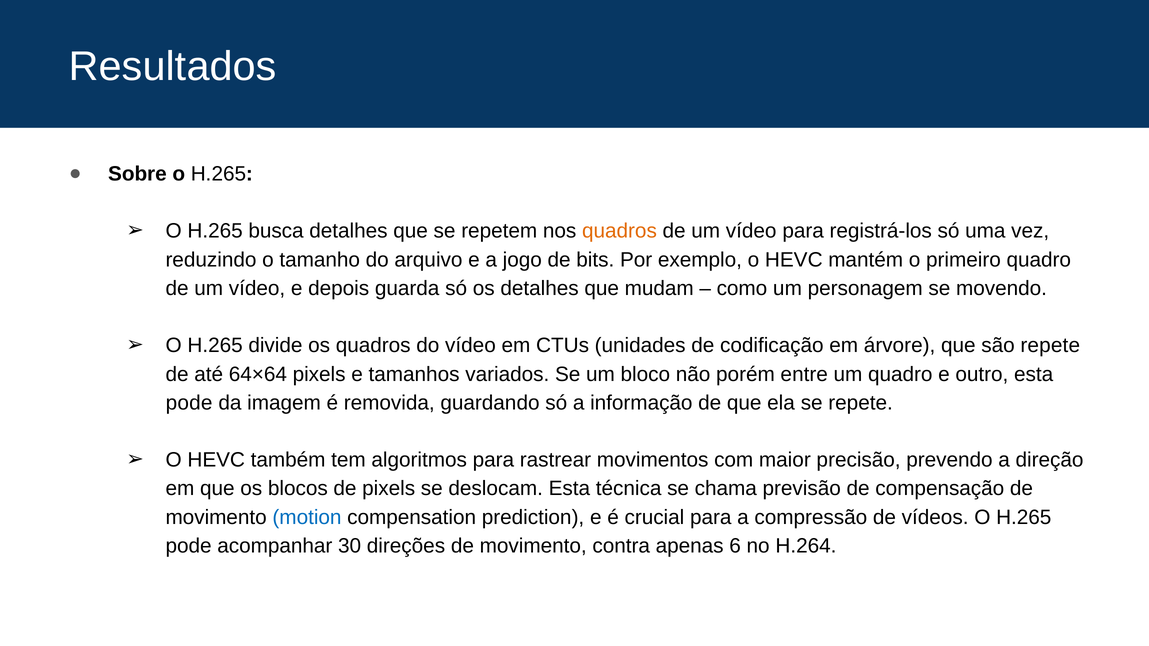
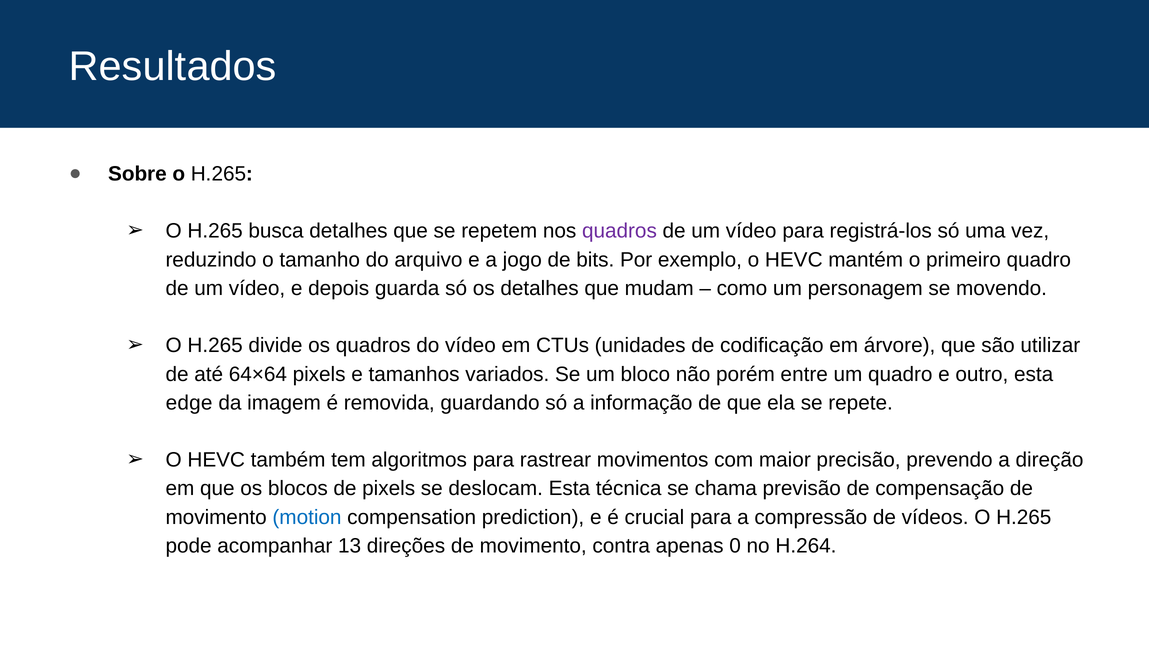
quadros at (619, 231) colour: orange -> purple
são repete: repete -> utilizar
pode at (189, 403): pode -> edge
30: 30 -> 13
6: 6 -> 0
